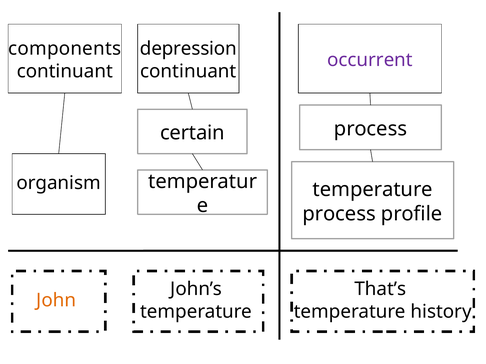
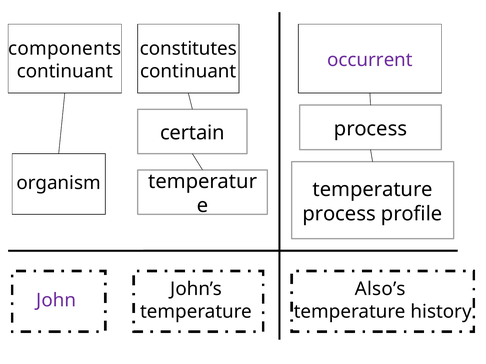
depression: depression -> constitutes
That’s: That’s -> Also’s
John colour: orange -> purple
